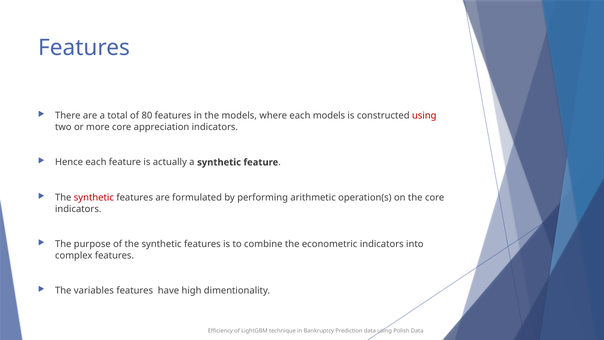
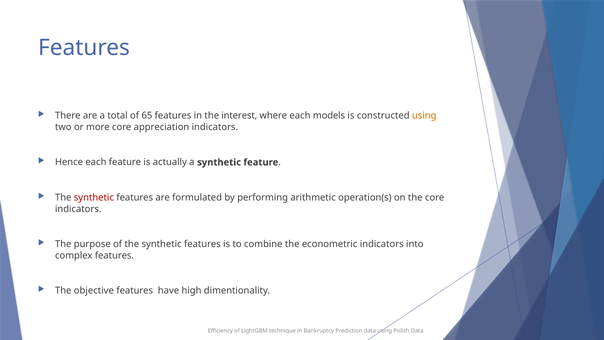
80: 80 -> 65
the models: models -> interest
using at (424, 116) colour: red -> orange
variables: variables -> objective
